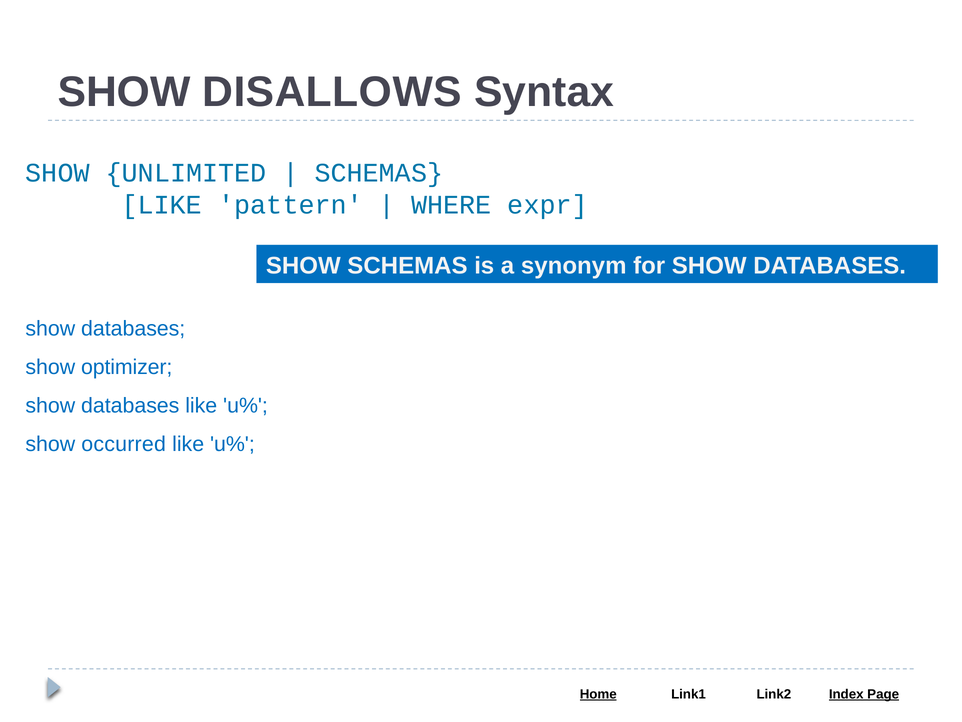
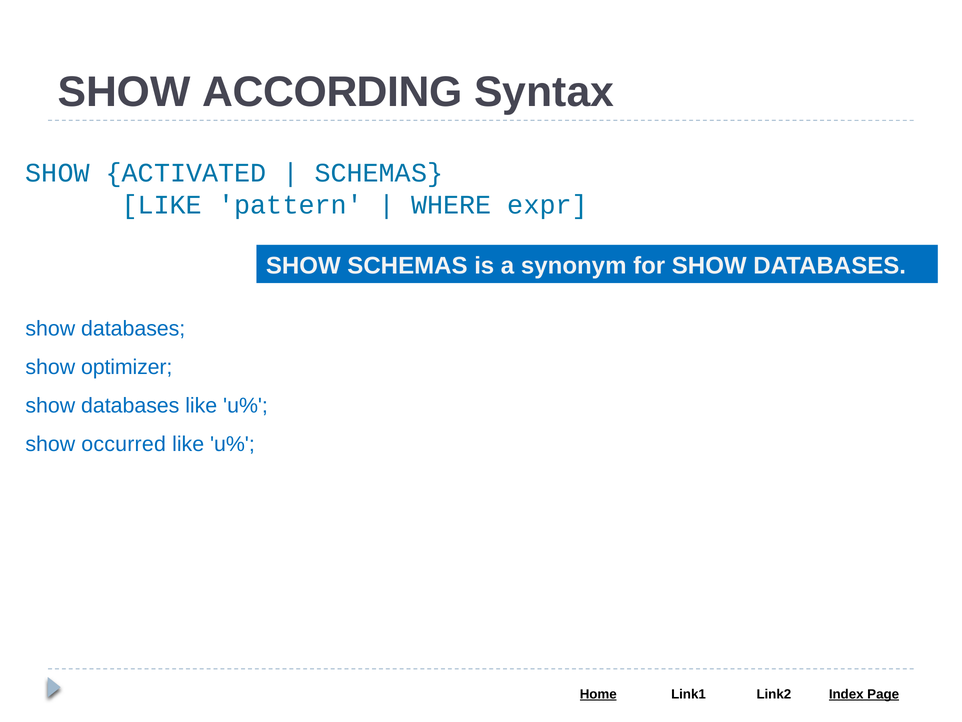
DISALLOWS: DISALLOWS -> ACCORDING
UNLIMITED: UNLIMITED -> ACTIVATED
